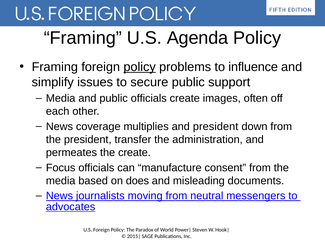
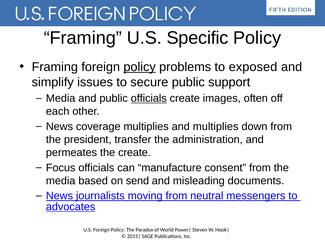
Agenda: Agenda -> Specific
influence: influence -> exposed
officials at (149, 98) underline: none -> present
and president: president -> multiplies
does: does -> send
